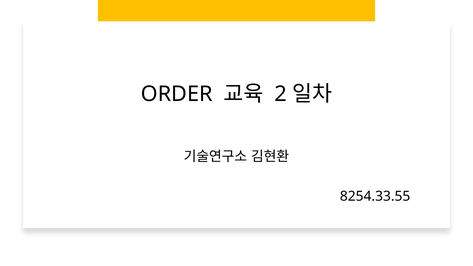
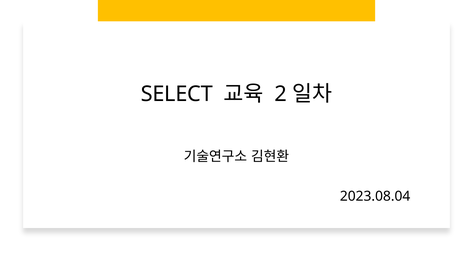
ORDER: ORDER -> SELECT
8254.33.55: 8254.33.55 -> 2023.08.04
